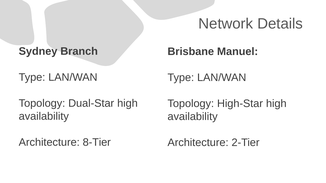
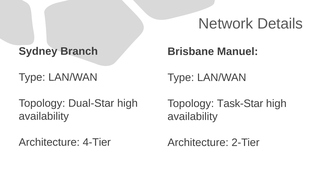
High-Star: High-Star -> Task-Star
8-Tier: 8-Tier -> 4-Tier
